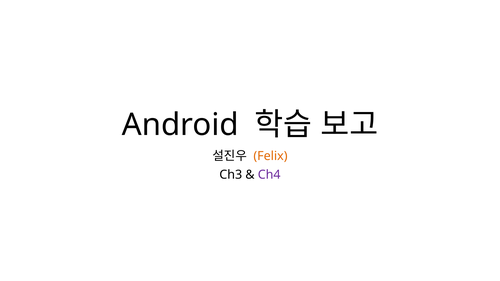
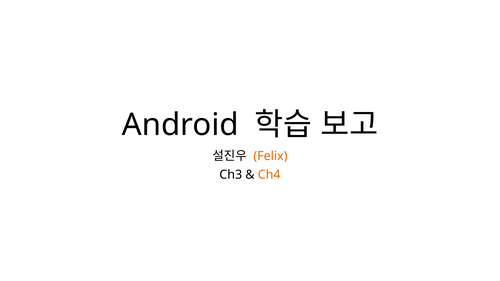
Ch4 colour: purple -> orange
